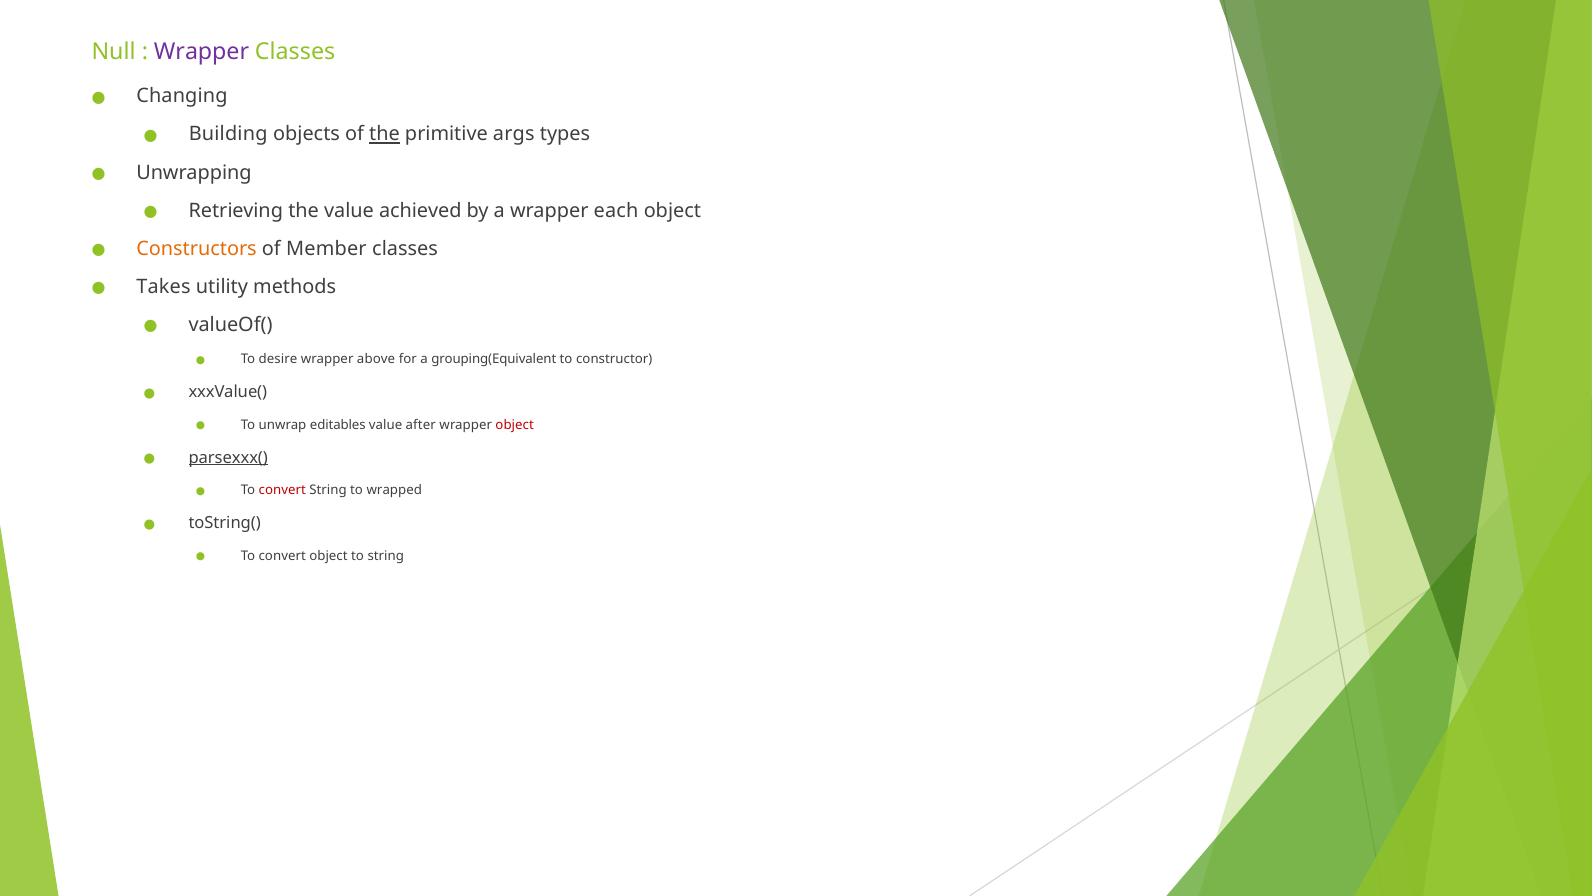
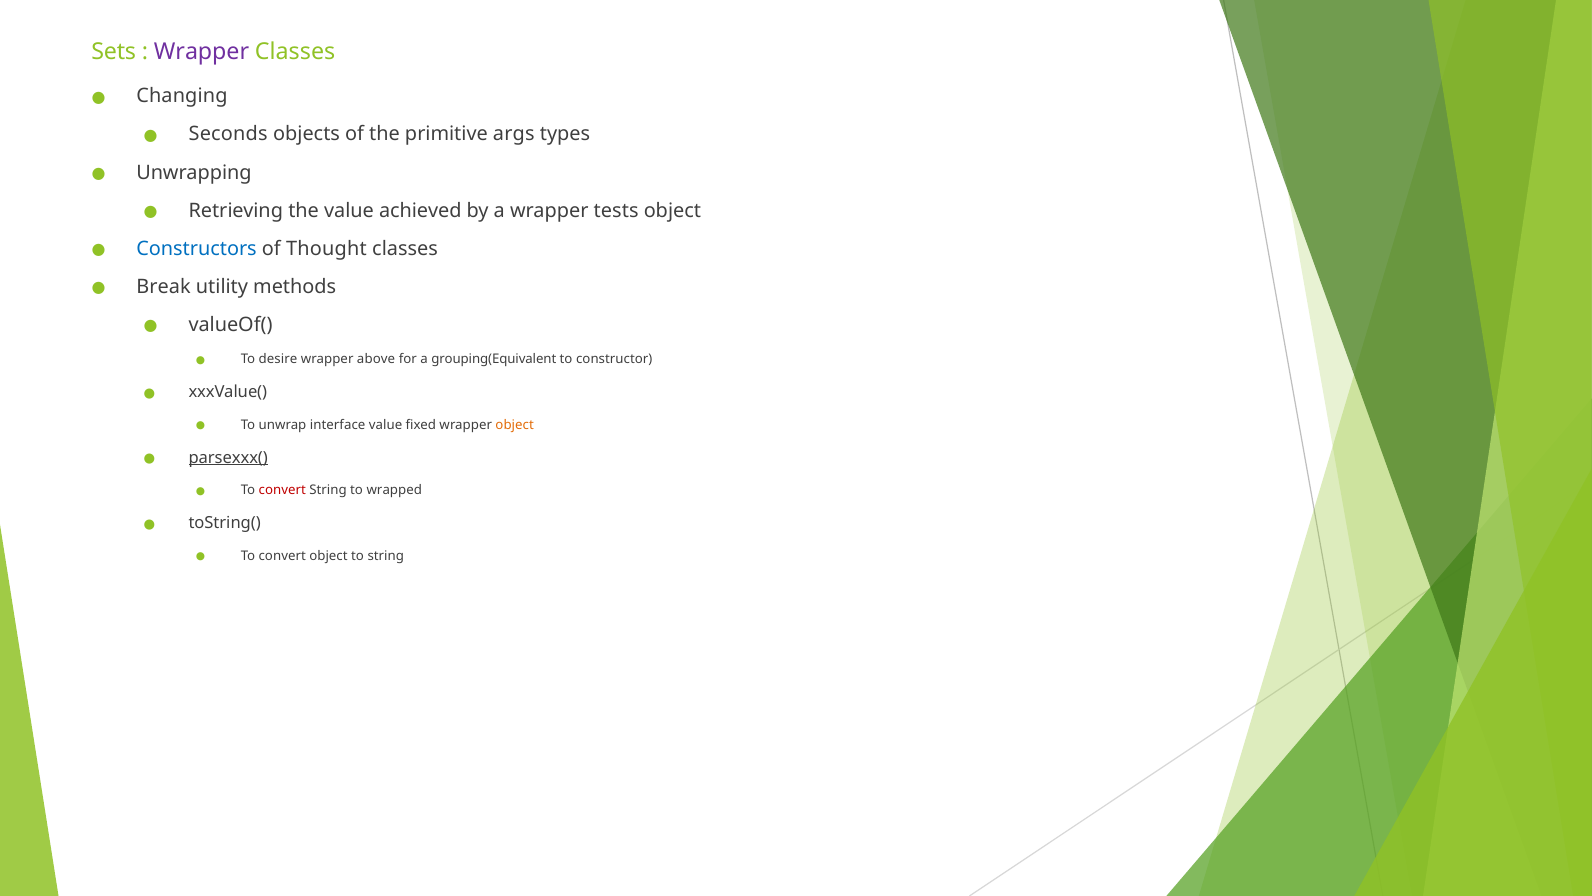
Null: Null -> Sets
Building: Building -> Seconds
the at (385, 134) underline: present -> none
each: each -> tests
Constructors colour: orange -> blue
Member: Member -> Thought
Takes: Takes -> Break
editables: editables -> interface
after: after -> fixed
object at (515, 425) colour: red -> orange
